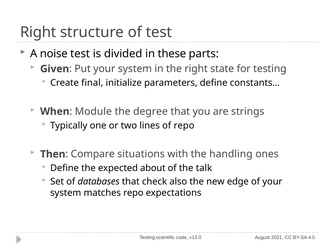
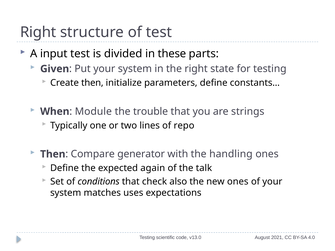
noise: noise -> input
Create final: final -> then
degree: degree -> trouble
situations: situations -> generator
about: about -> again
databases: databases -> conditions
new edge: edge -> ones
matches repo: repo -> uses
